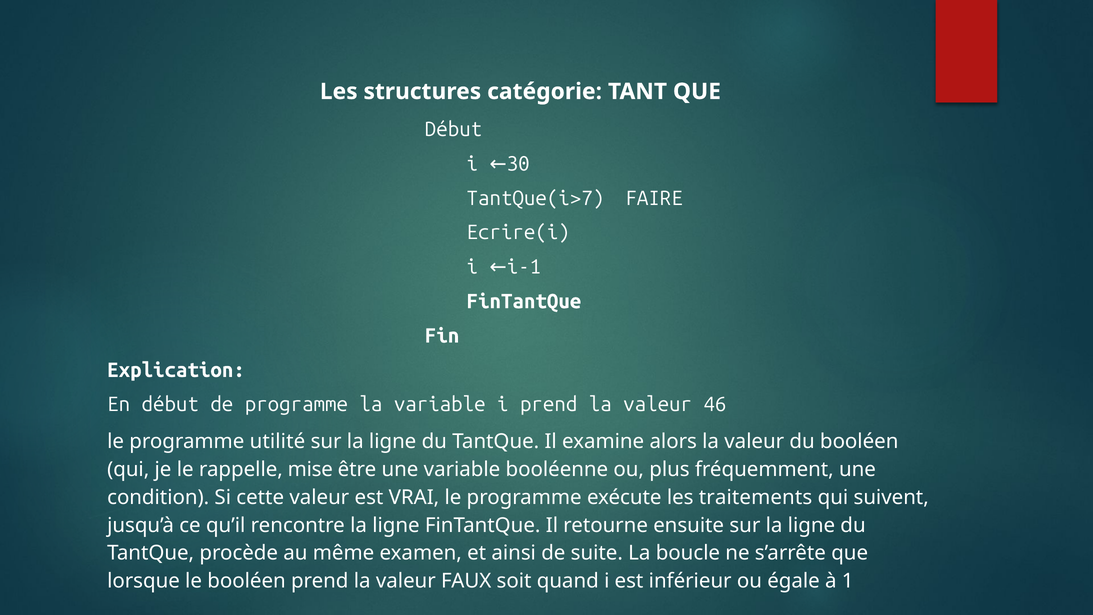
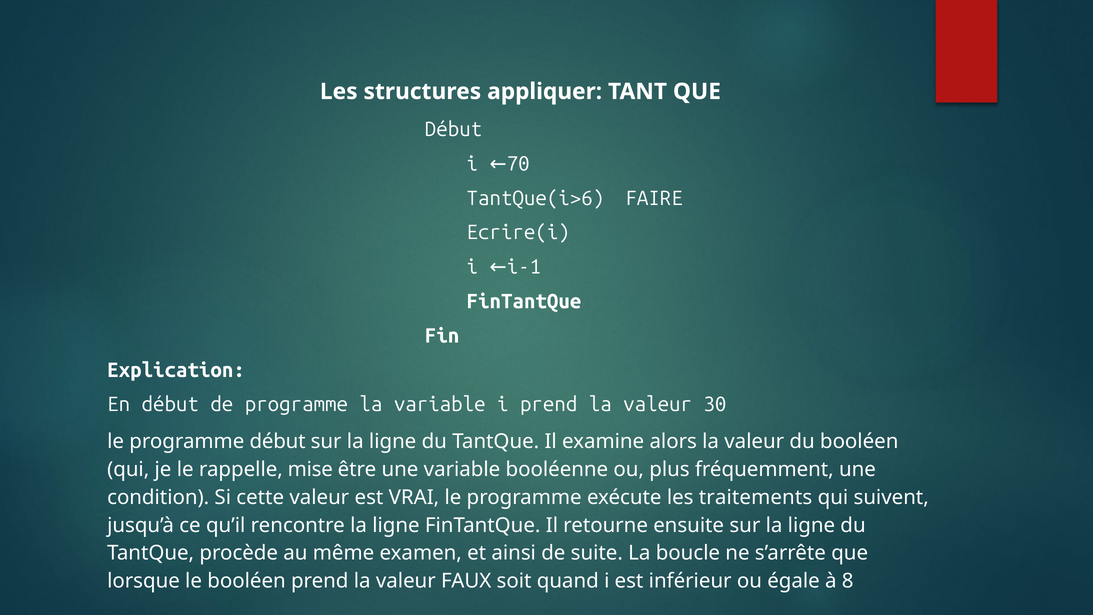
catégorie: catégorie -> appliquer
30: 30 -> 70
TantQue(i>7: TantQue(i>7 -> TantQue(i>6
46: 46 -> 30
programme utilité: utilité -> début
1: 1 -> 8
